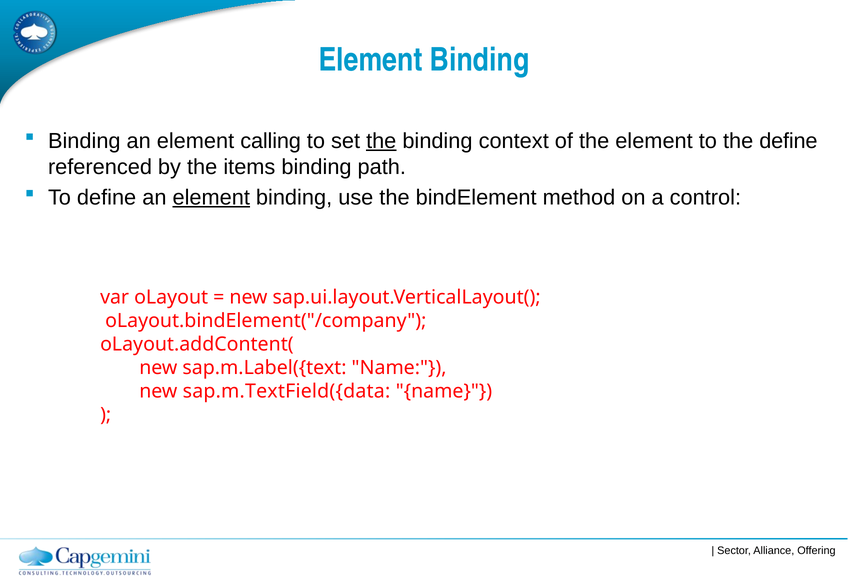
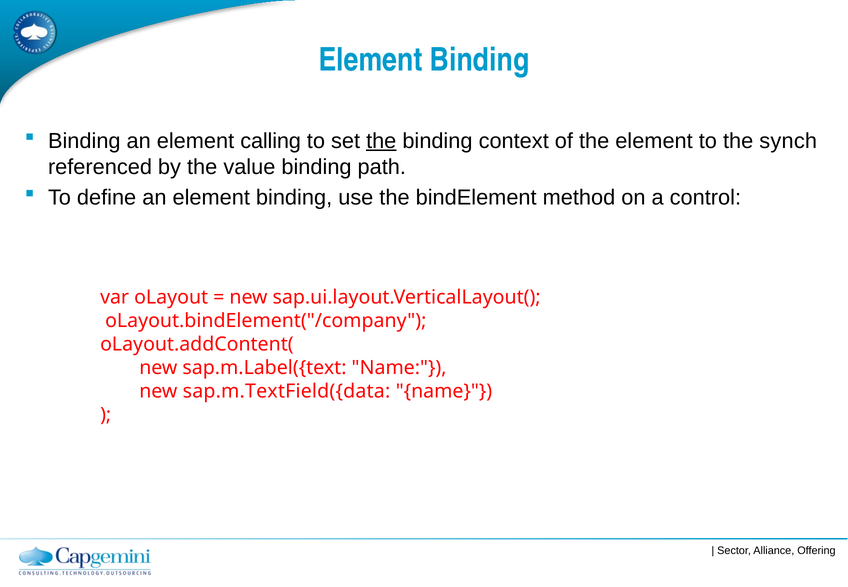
the define: define -> synch
items: items -> value
element at (211, 198) underline: present -> none
